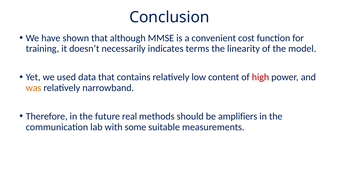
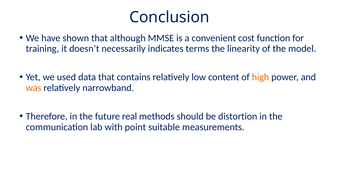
high colour: red -> orange
amplifiers: amplifiers -> distortion
some: some -> point
